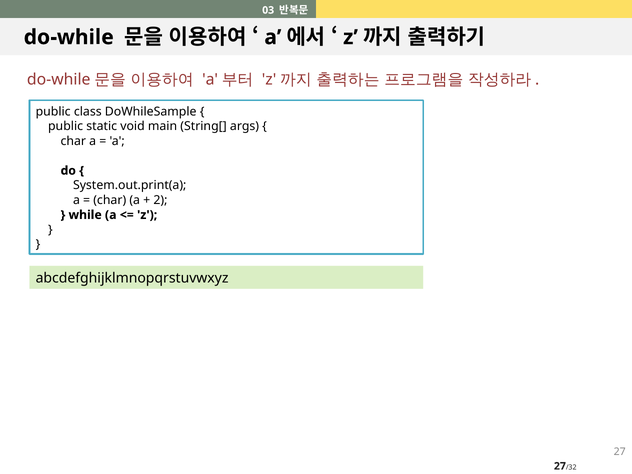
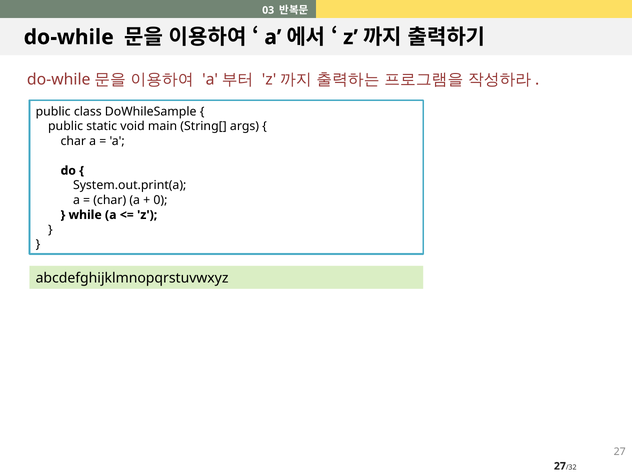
2: 2 -> 0
